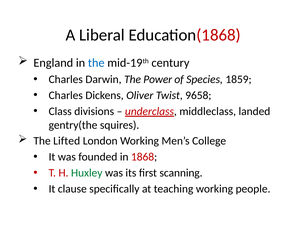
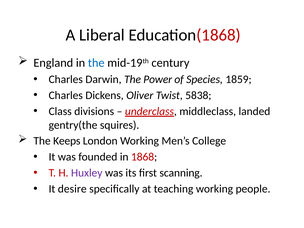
9658: 9658 -> 5838
Lifted: Lifted -> Keeps
Huxley colour: green -> purple
clause: clause -> desire
